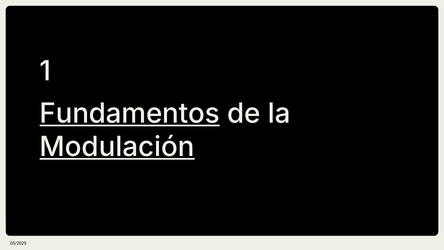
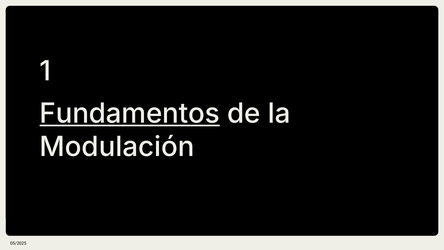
Modulación underline: present -> none
